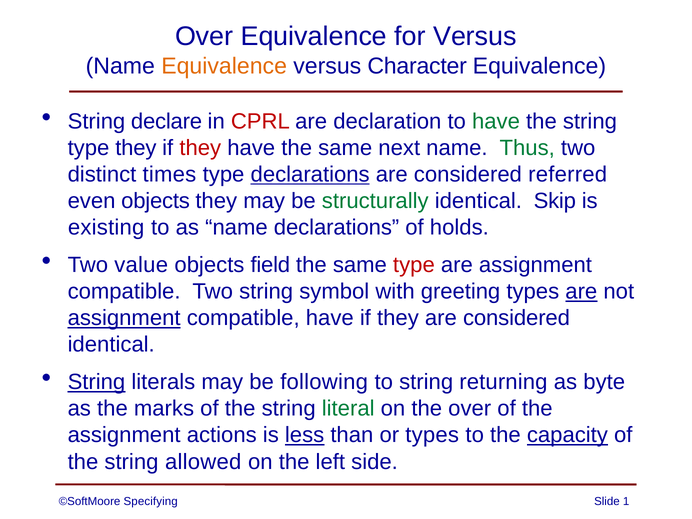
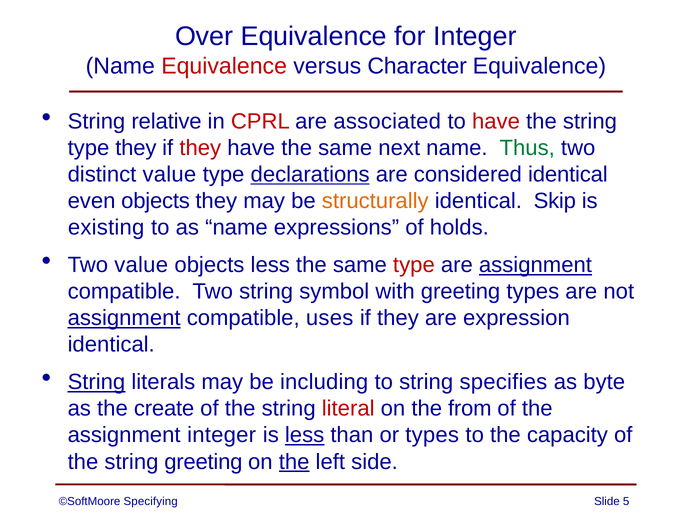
for Versus: Versus -> Integer
Equivalence at (224, 66) colour: orange -> red
declare: declare -> relative
declaration: declaration -> associated
have at (496, 121) colour: green -> red
distinct times: times -> value
considered referred: referred -> identical
structurally colour: green -> orange
name declarations: declarations -> expressions
objects field: field -> less
assignment at (535, 265) underline: none -> present
are at (581, 292) underline: present -> none
compatible have: have -> uses
they are considered: considered -> expression
following: following -> including
returning: returning -> specifies
marks: marks -> create
literal colour: green -> red
the over: over -> from
assignment actions: actions -> integer
capacity underline: present -> none
string allowed: allowed -> greeting
the at (294, 462) underline: none -> present
1: 1 -> 5
